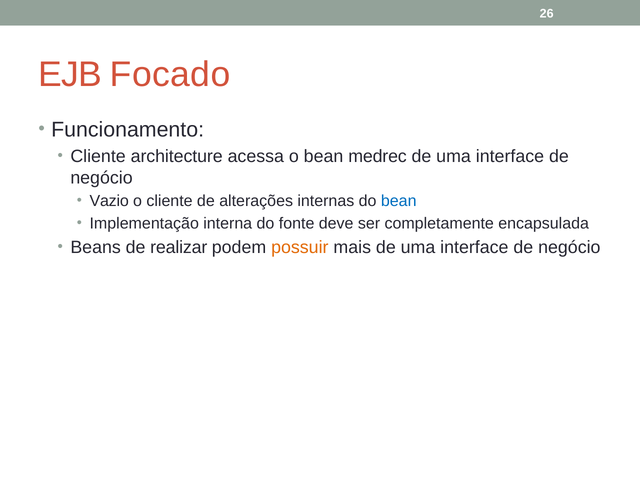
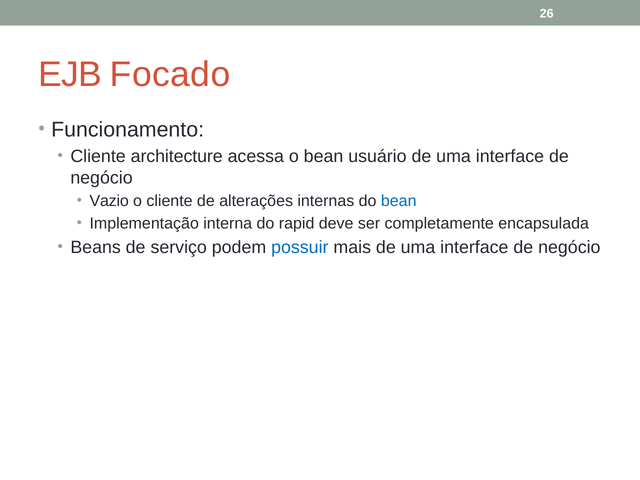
medrec: medrec -> usuário
fonte: fonte -> rapid
realizar: realizar -> serviço
possuir colour: orange -> blue
